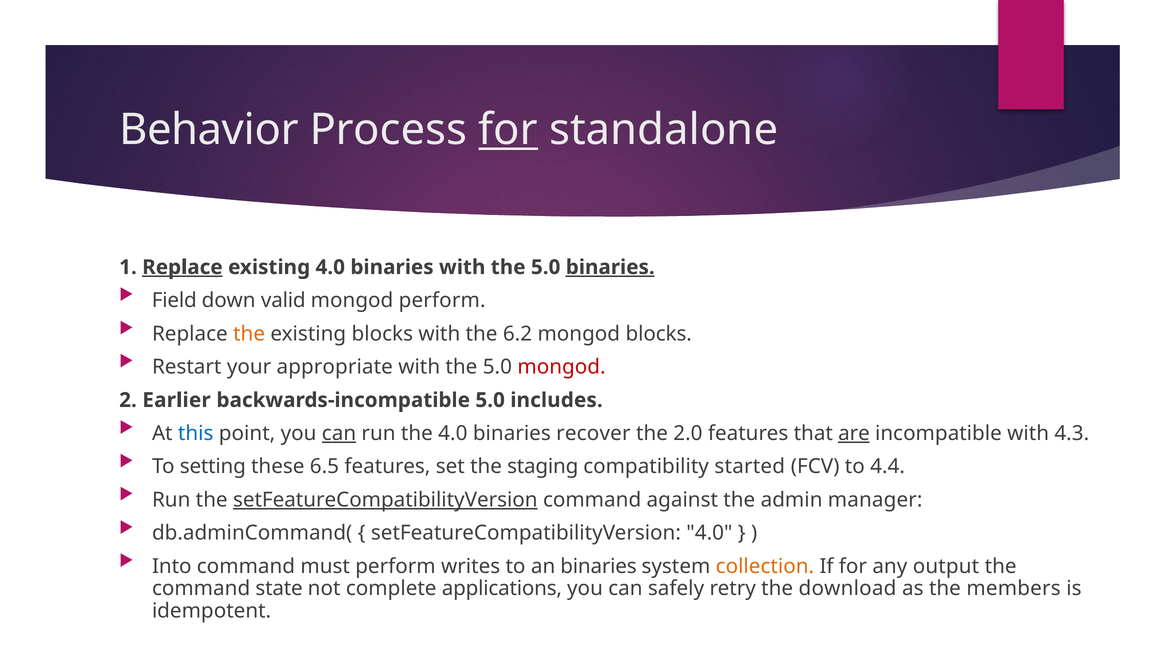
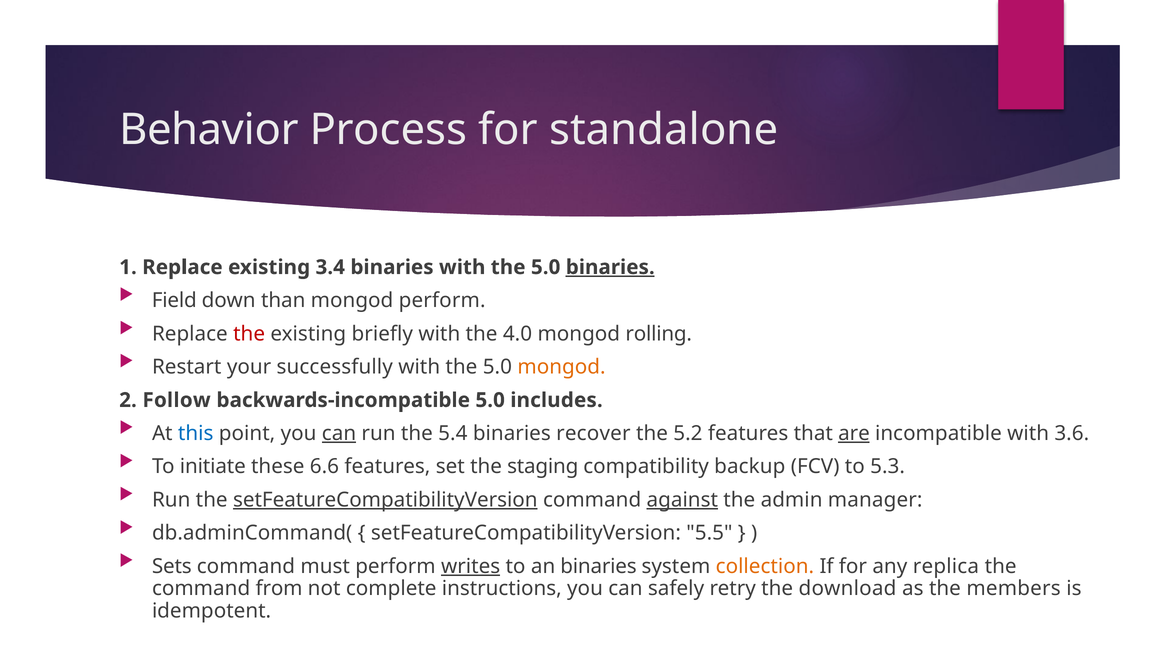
for at (508, 130) underline: present -> none
Replace at (182, 267) underline: present -> none
existing 4.0: 4.0 -> 3.4
valid: valid -> than
the at (249, 334) colour: orange -> red
existing blocks: blocks -> briefly
6.2: 6.2 -> 4.0
mongod blocks: blocks -> rolling
appropriate: appropriate -> successfully
mongod at (562, 367) colour: red -> orange
Earlier: Earlier -> Follow
the 4.0: 4.0 -> 5.4
2.0: 2.0 -> 5.2
4.3: 4.3 -> 3.6
setting: setting -> initiate
6.5: 6.5 -> 6.6
started: started -> backup
4.4: 4.4 -> 5.3
against underline: none -> present
setFeatureCompatibilityVersion 4.0: 4.0 -> 5.5
Into: Into -> Sets
writes underline: none -> present
output: output -> replica
state: state -> from
applications: applications -> instructions
